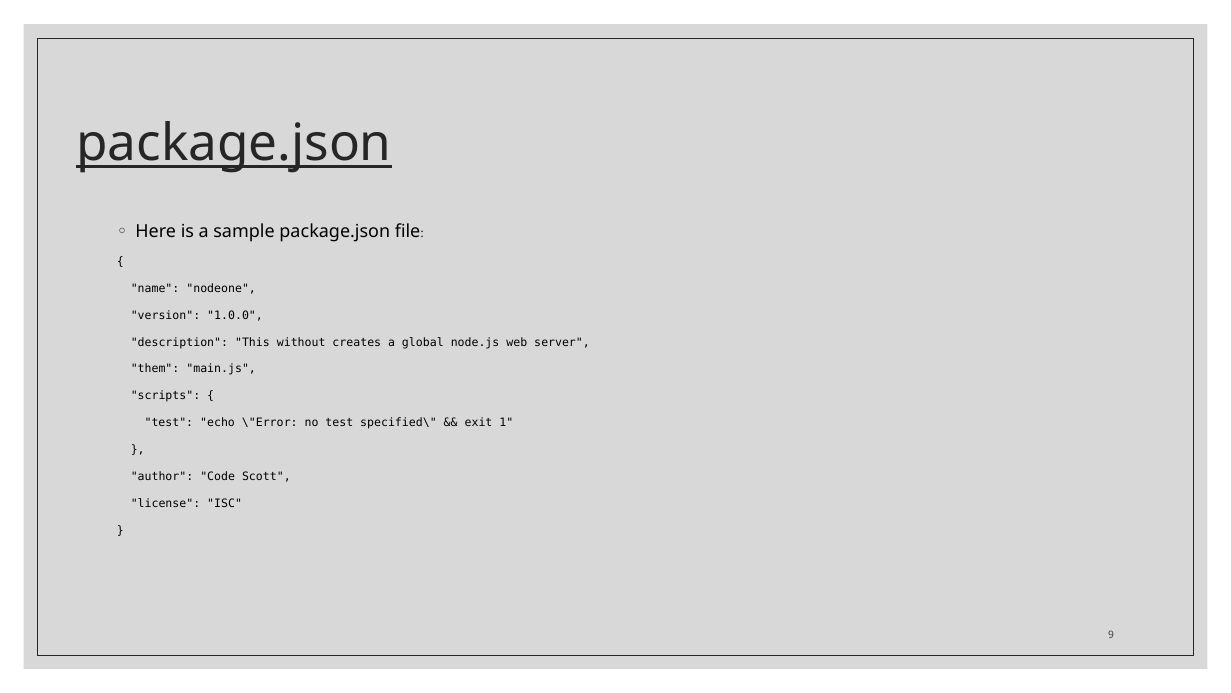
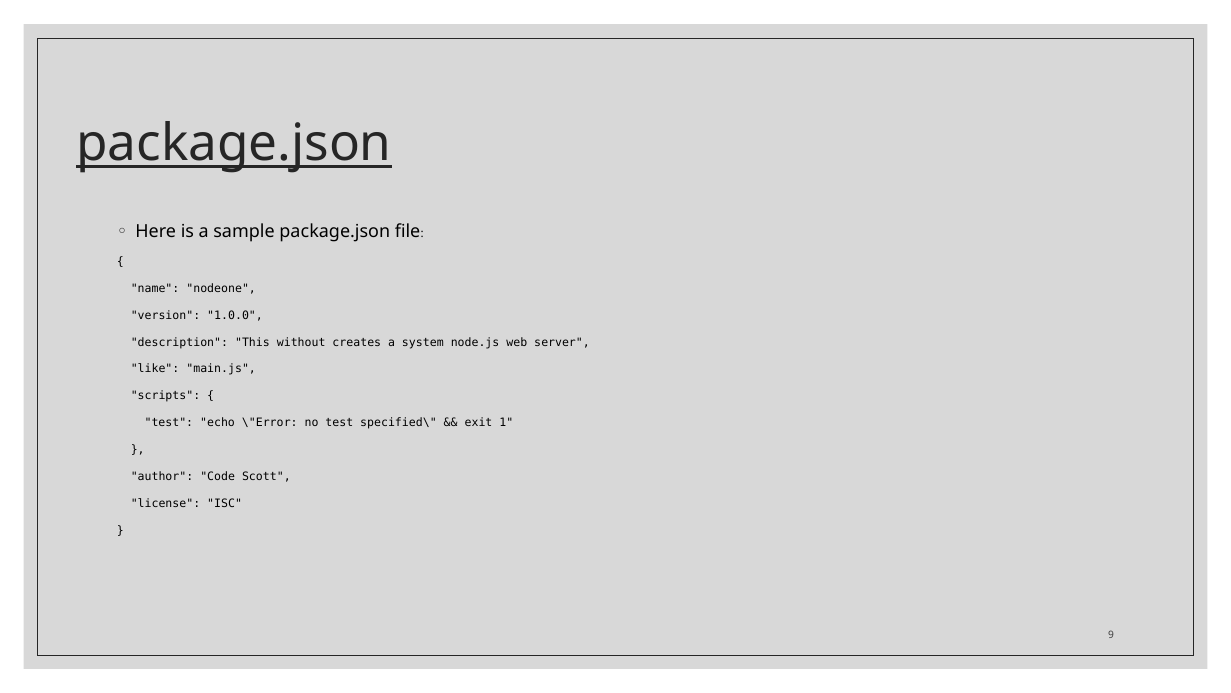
global: global -> system
them: them -> like
